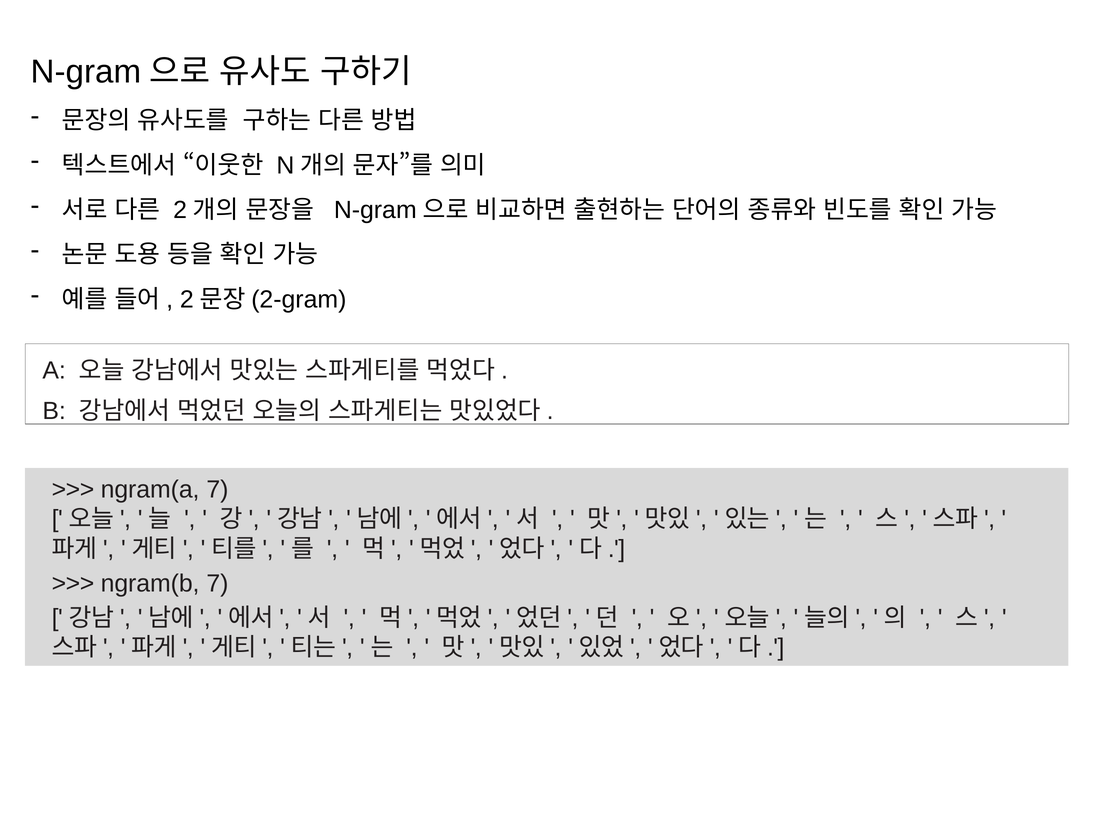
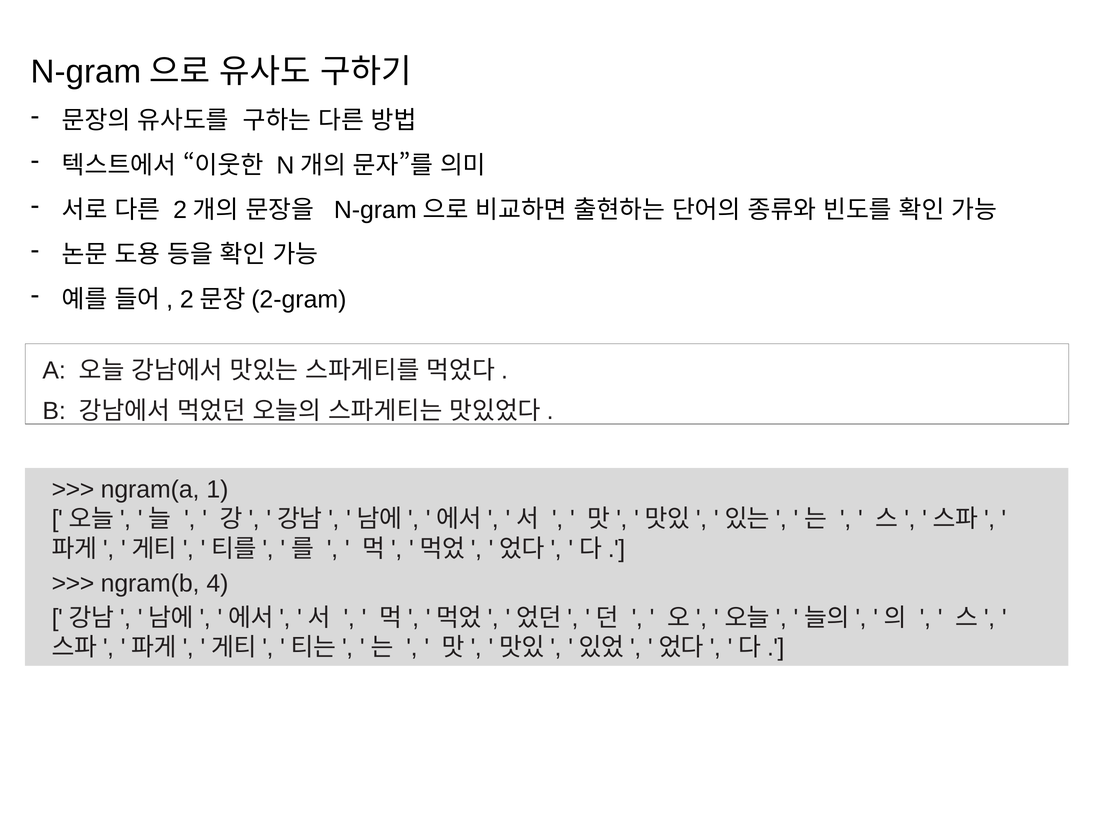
ngram(a 7: 7 -> 1
ngram(b 7: 7 -> 4
